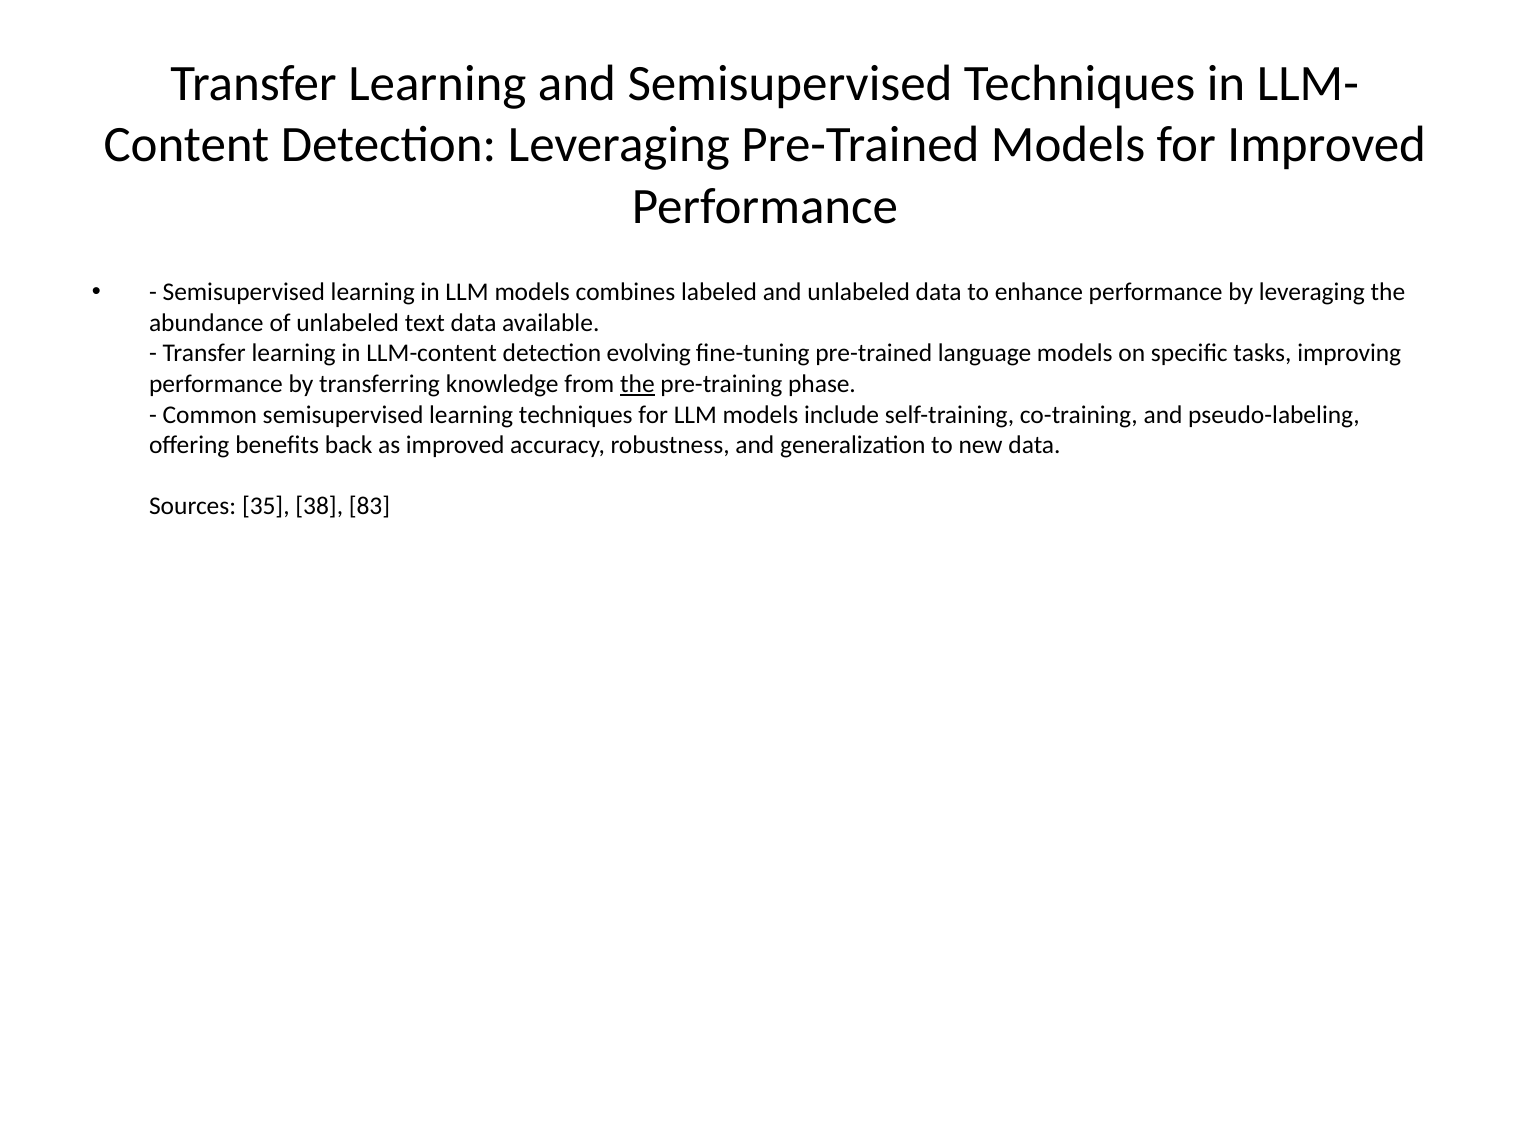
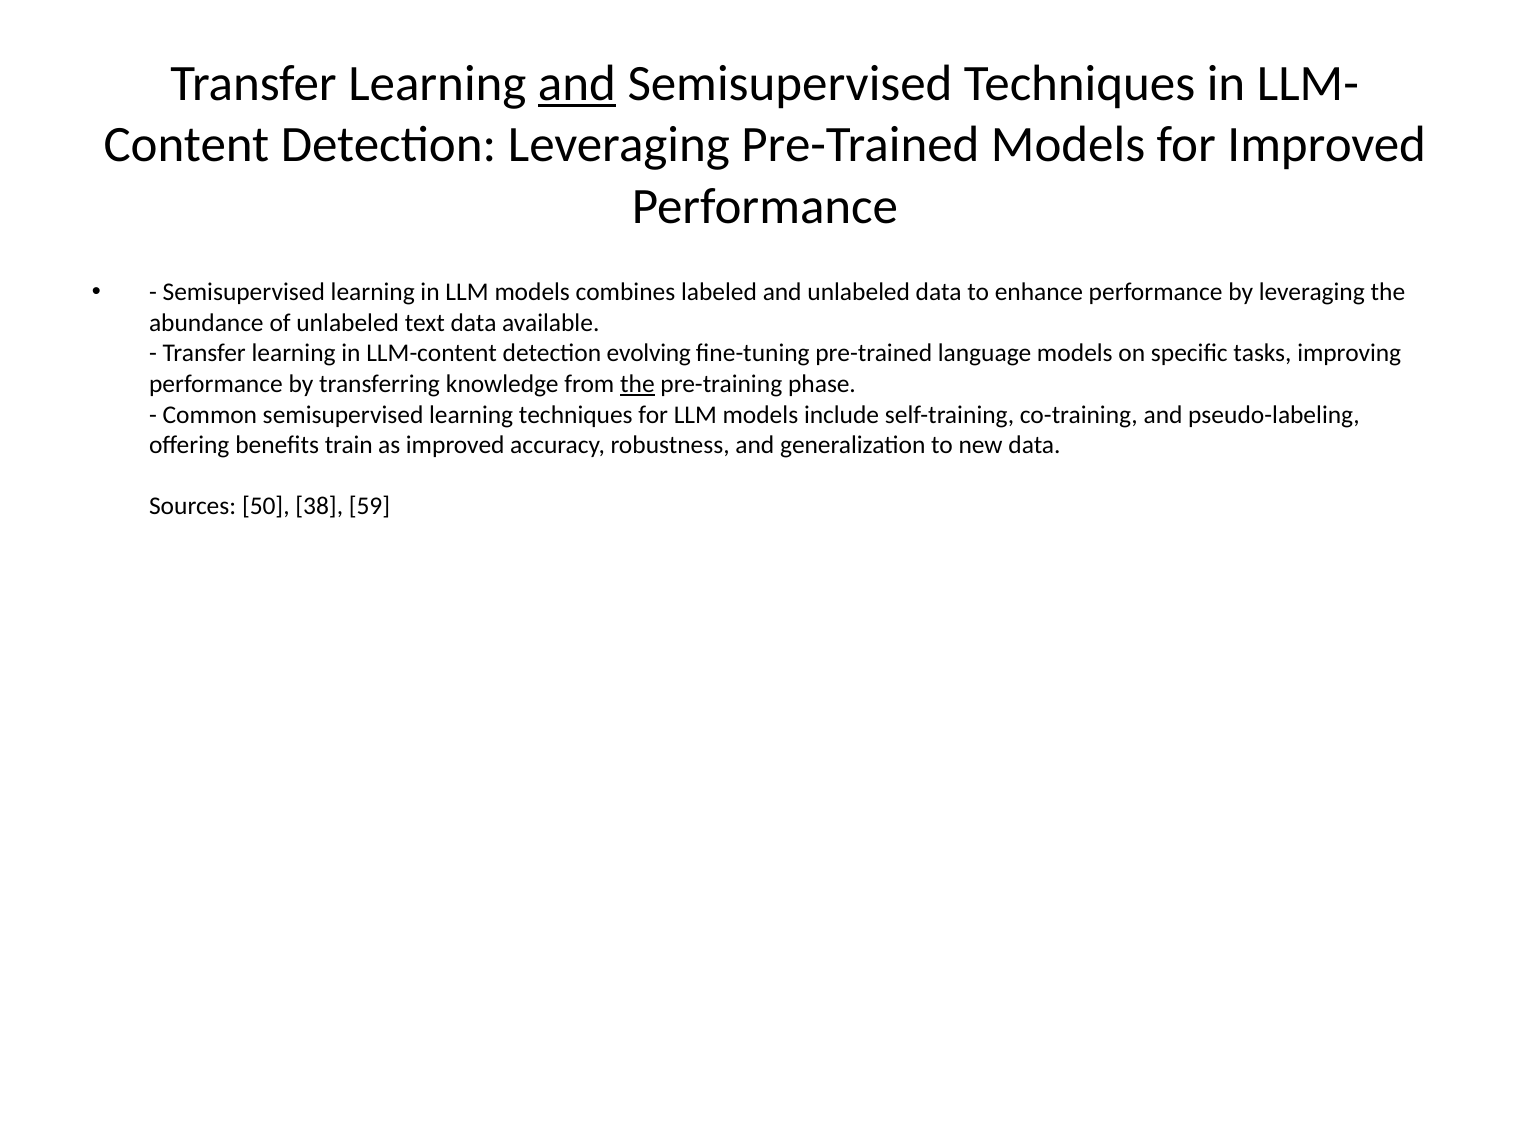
and at (577, 84) underline: none -> present
back: back -> train
35: 35 -> 50
83: 83 -> 59
